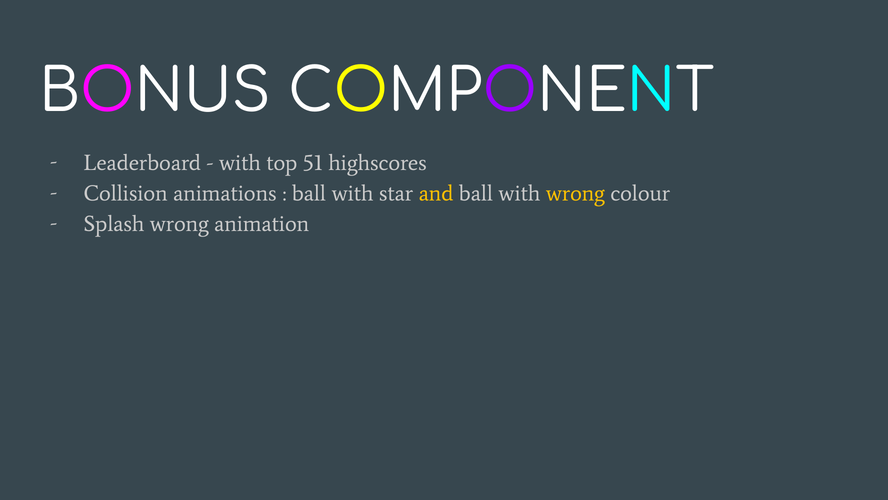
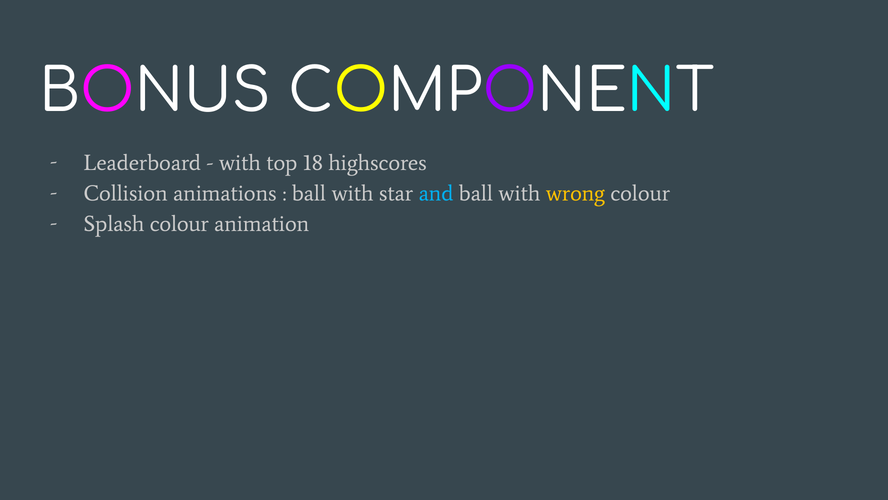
51: 51 -> 18
and colour: yellow -> light blue
Splash wrong: wrong -> colour
